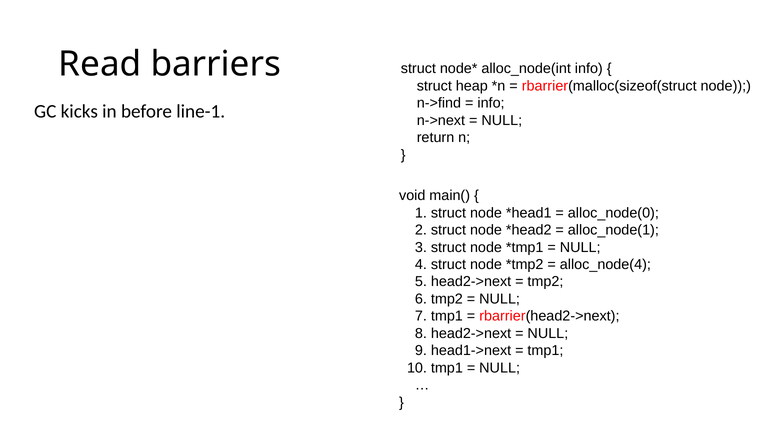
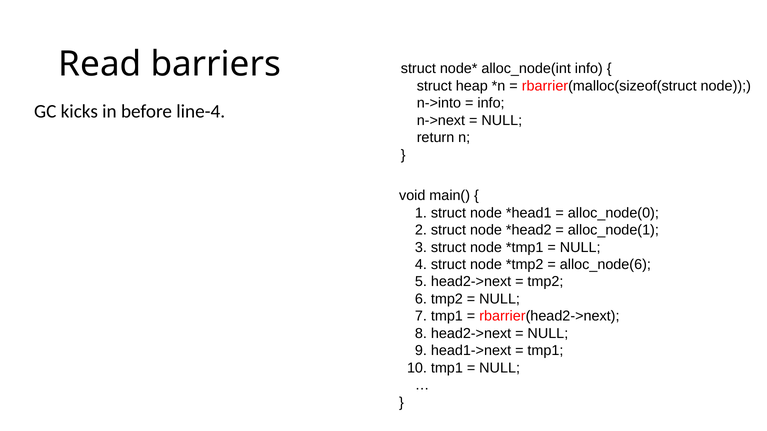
n->find: n->find -> n->into
line-1: line-1 -> line-4
alloc_node(4: alloc_node(4 -> alloc_node(6
